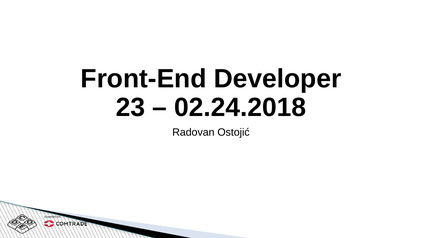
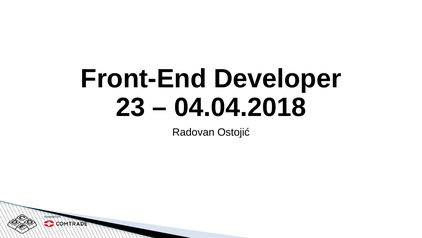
02.24.2018: 02.24.2018 -> 04.04.2018
